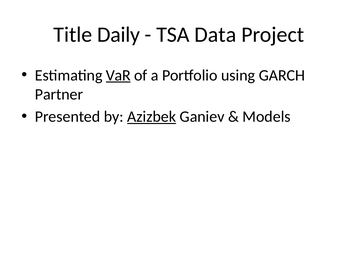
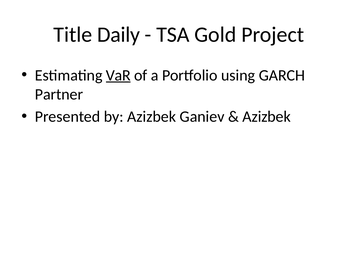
Data: Data -> Gold
Azizbek at (152, 116) underline: present -> none
Models at (267, 116): Models -> Azizbek
